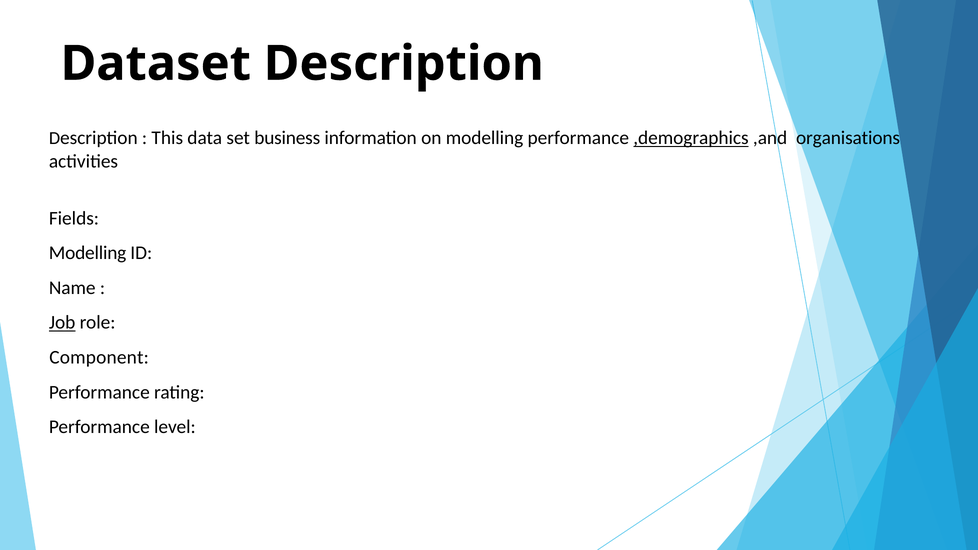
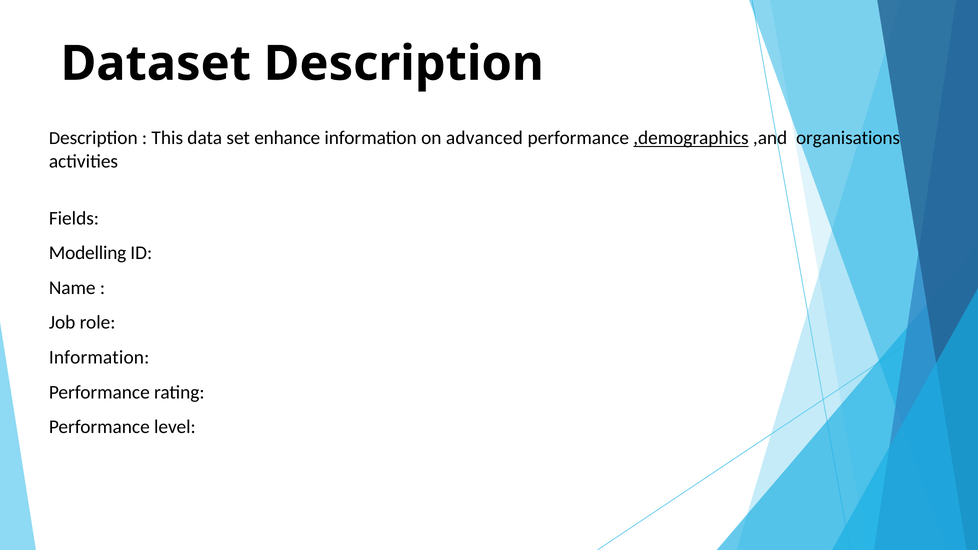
business: business -> enhance
on modelling: modelling -> advanced
Job underline: present -> none
Component at (99, 357): Component -> Information
